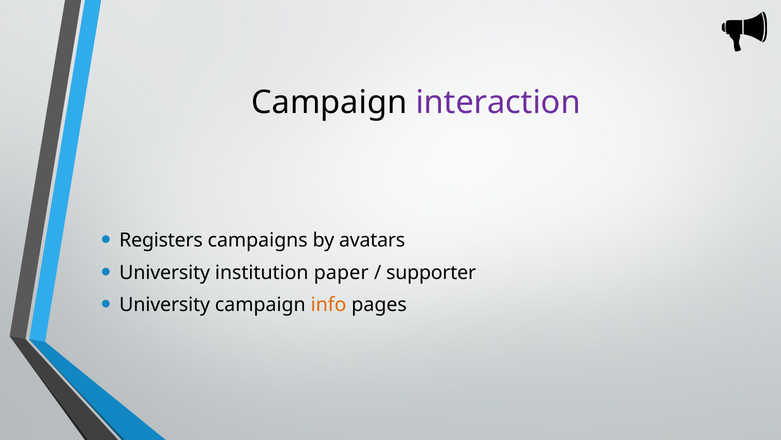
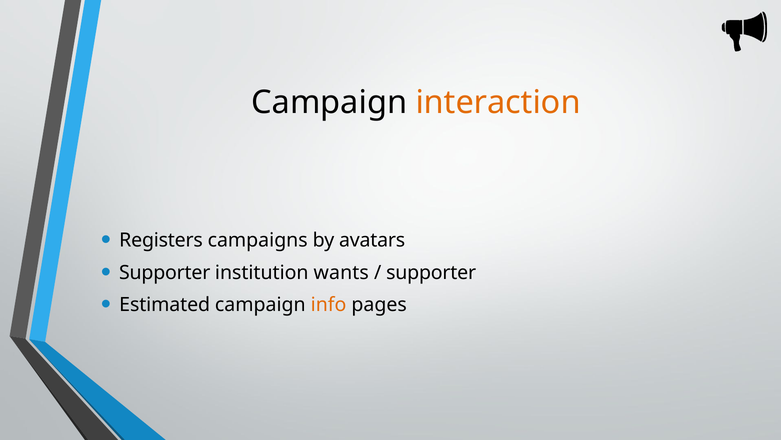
interaction colour: purple -> orange
University at (165, 272): University -> Supporter
paper: paper -> wants
University at (165, 304): University -> Estimated
